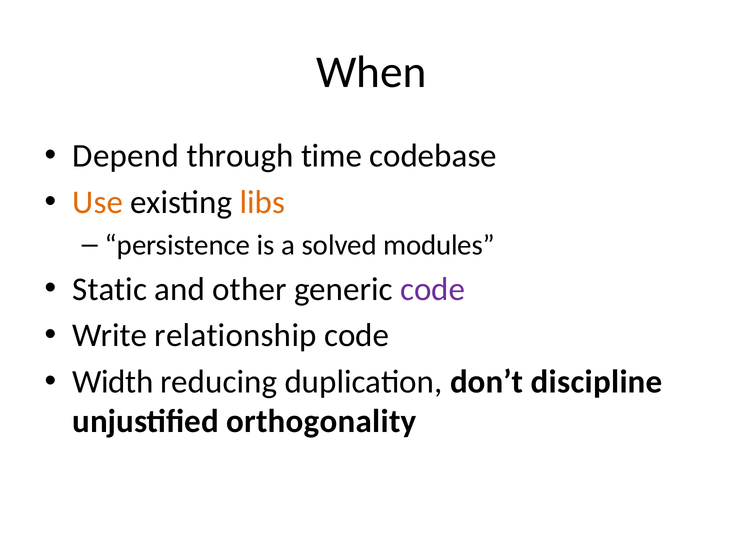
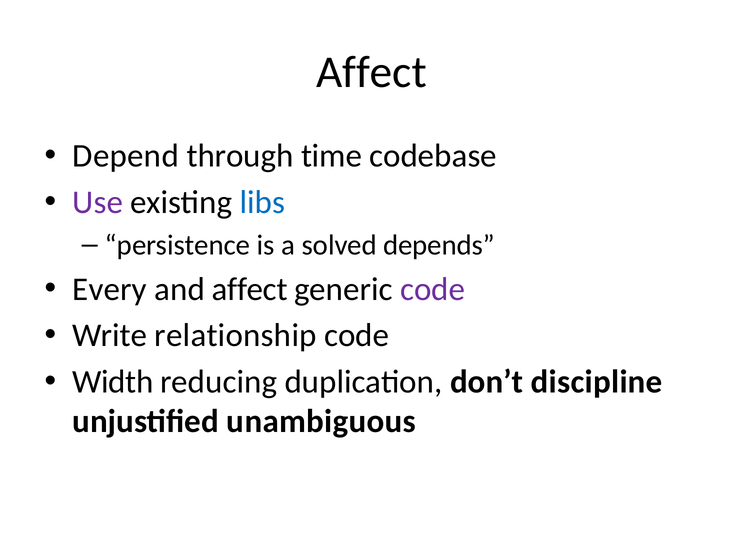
When at (371, 72): When -> Affect
Use colour: orange -> purple
libs colour: orange -> blue
modules: modules -> depends
Static: Static -> Every
and other: other -> affect
orthogonality: orthogonality -> unambiguous
